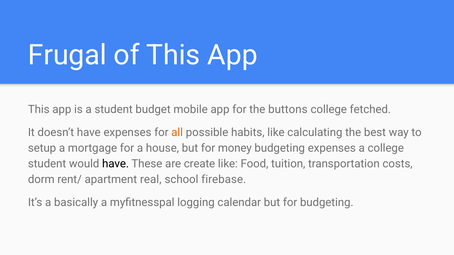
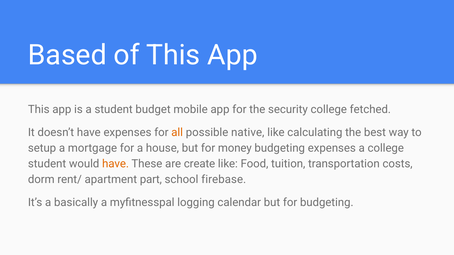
Frugal: Frugal -> Based
buttons: buttons -> security
habits: habits -> native
have at (116, 164) colour: black -> orange
real: real -> part
